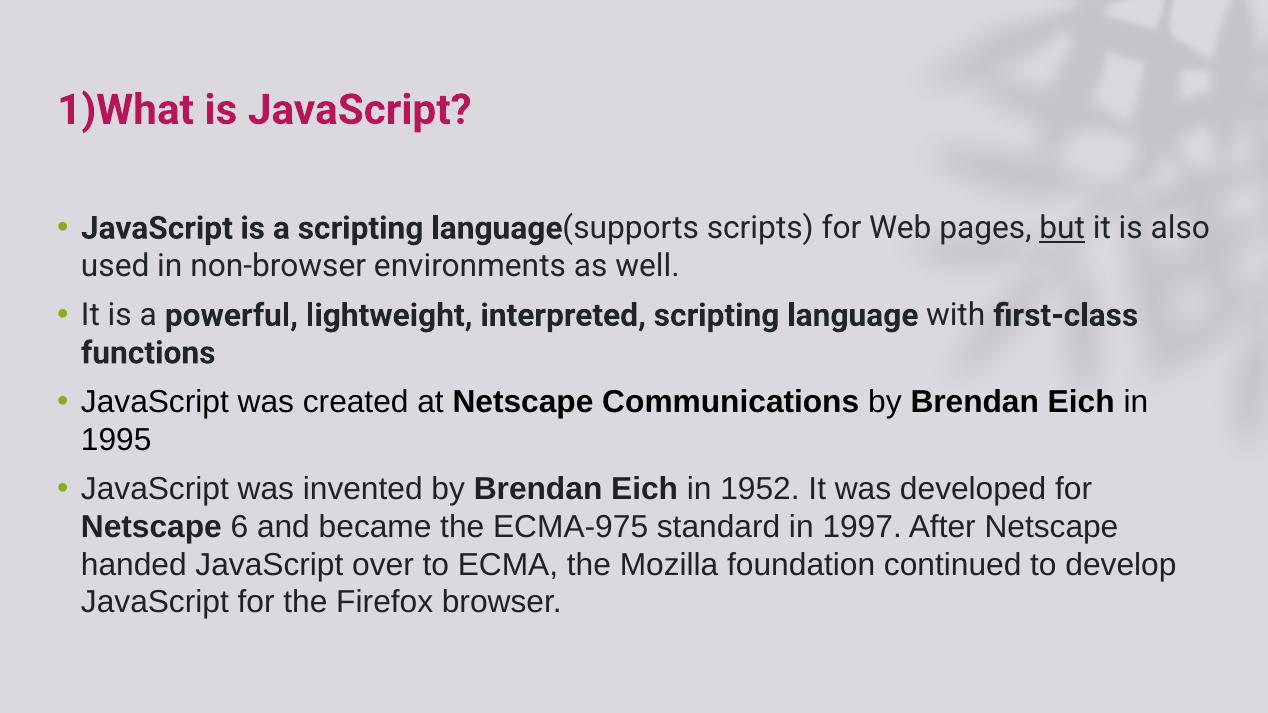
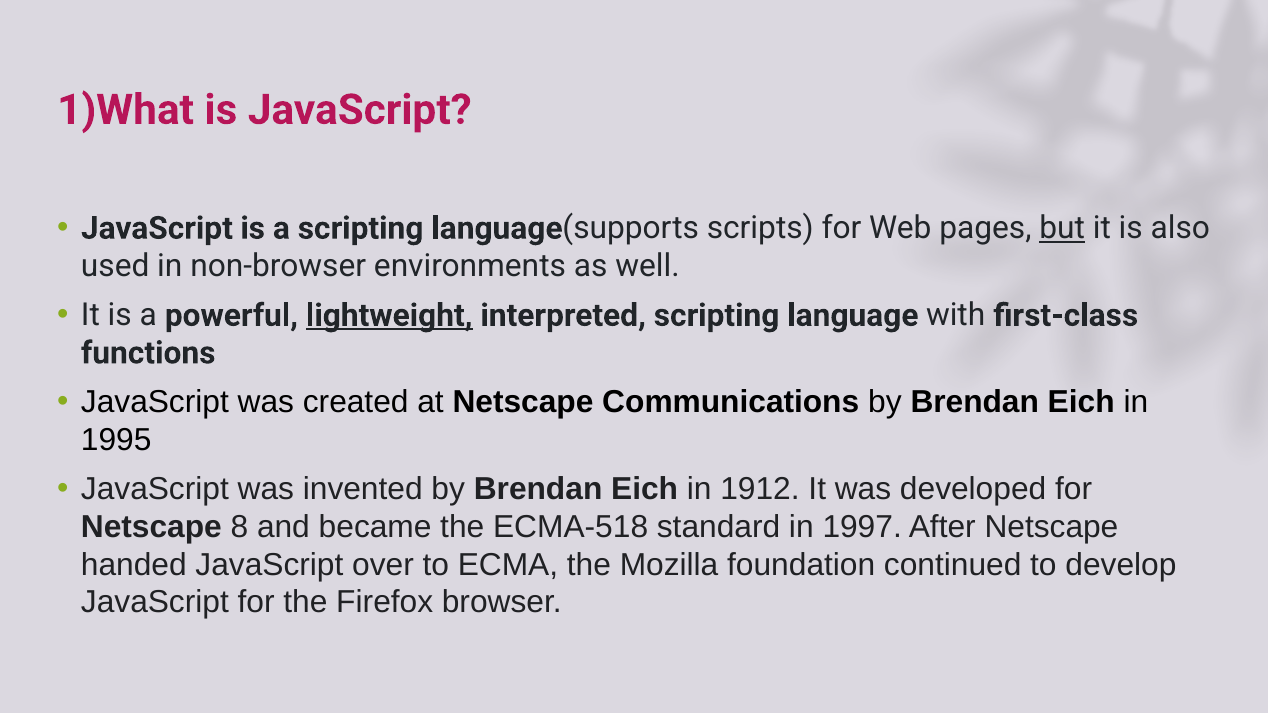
lightweight underline: none -> present
1952: 1952 -> 1912
6: 6 -> 8
ECMA-975: ECMA-975 -> ECMA-518
